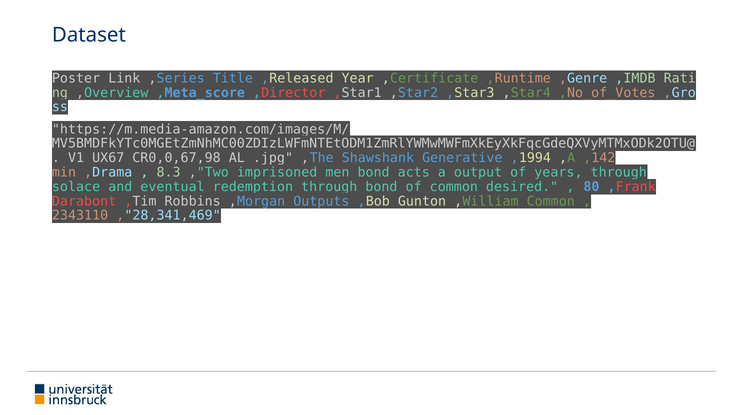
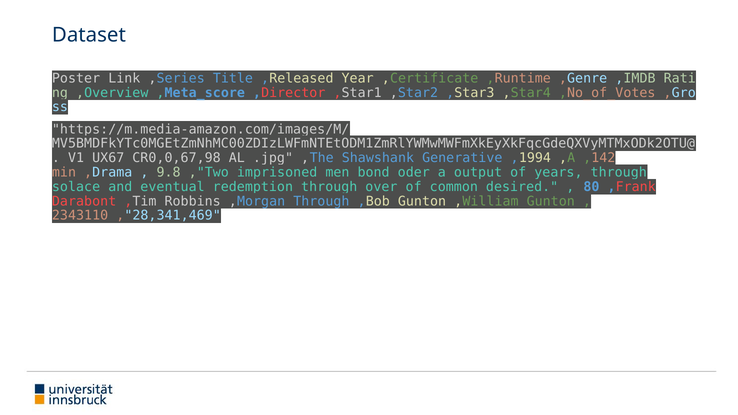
8.3: 8.3 -> 9.8
acts: acts -> oder
through bond: bond -> over
,Morgan Outputs: Outputs -> Through
,William Common: Common -> Gunton
